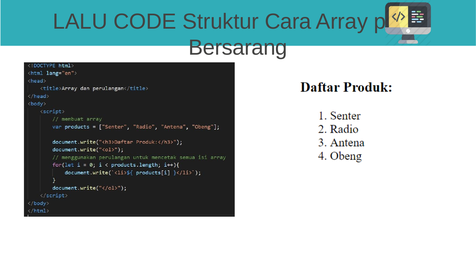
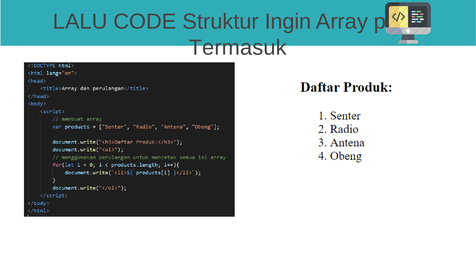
Cara: Cara -> Ingin
Bersarang: Bersarang -> Termasuk
